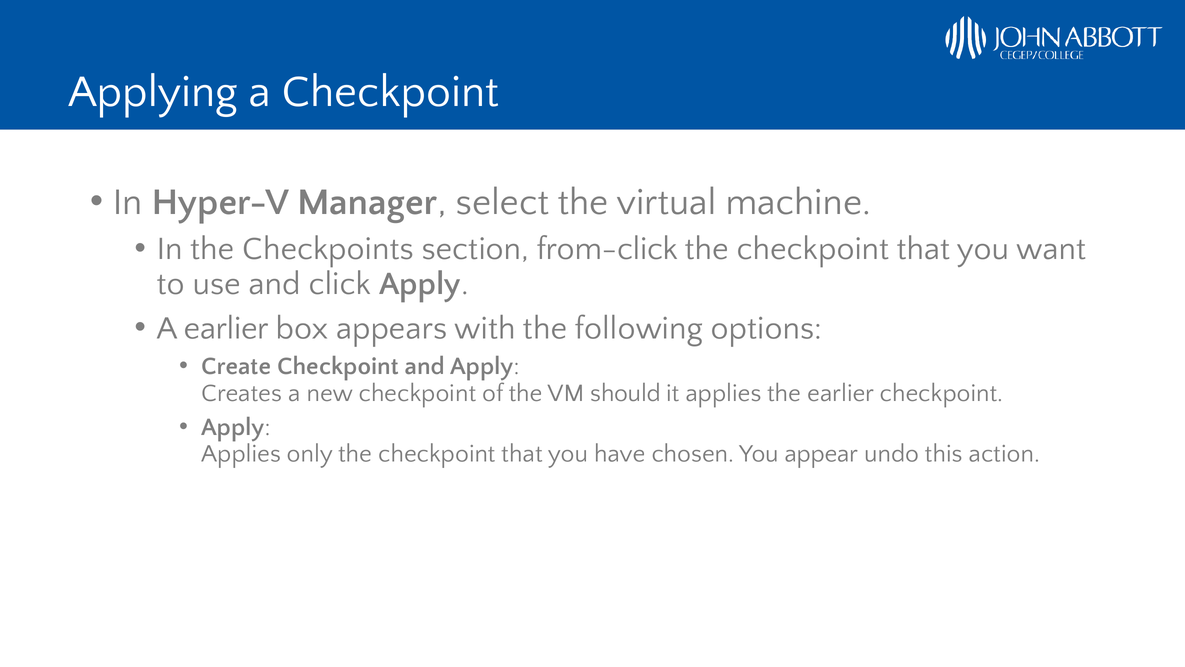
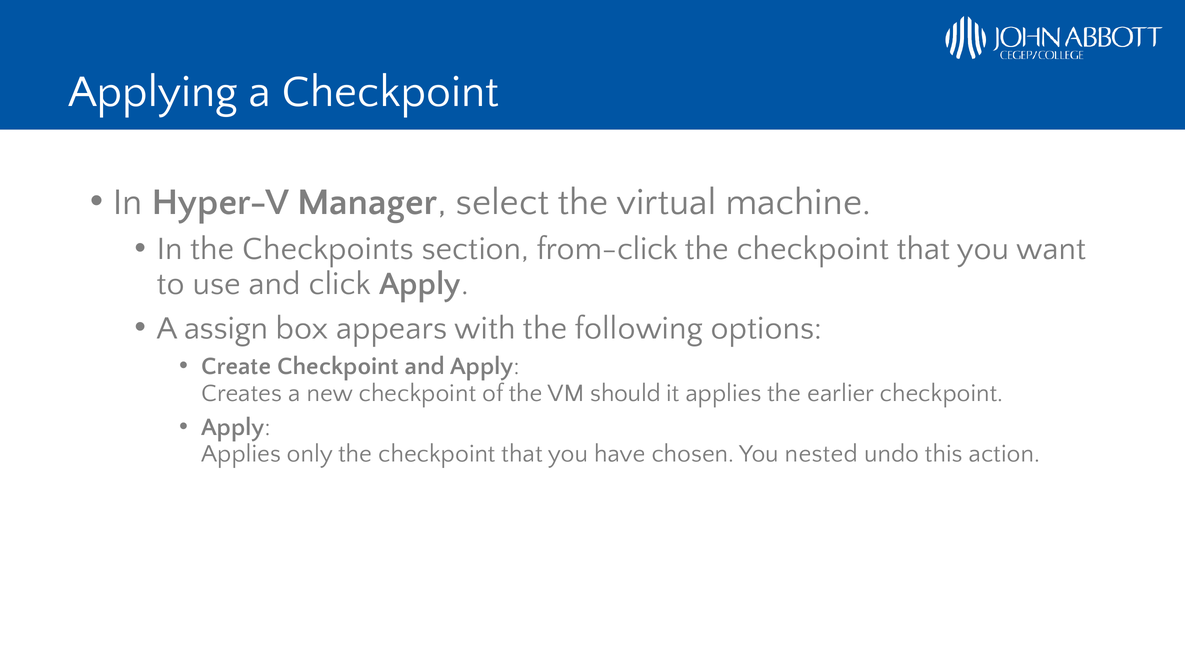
A earlier: earlier -> assign
appear: appear -> nested
